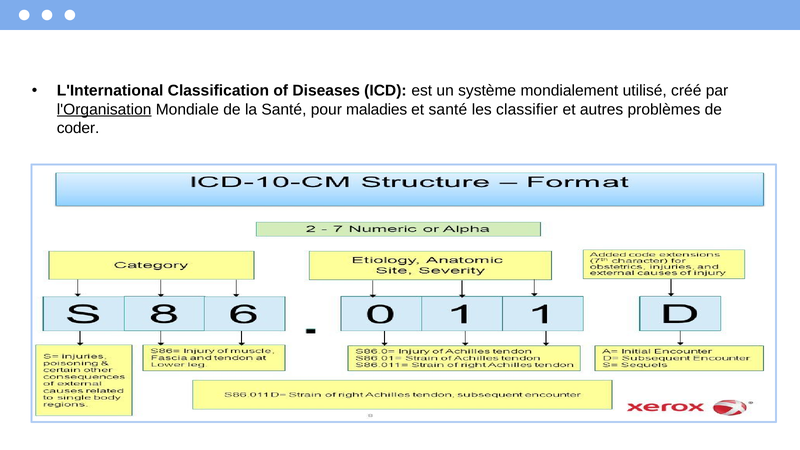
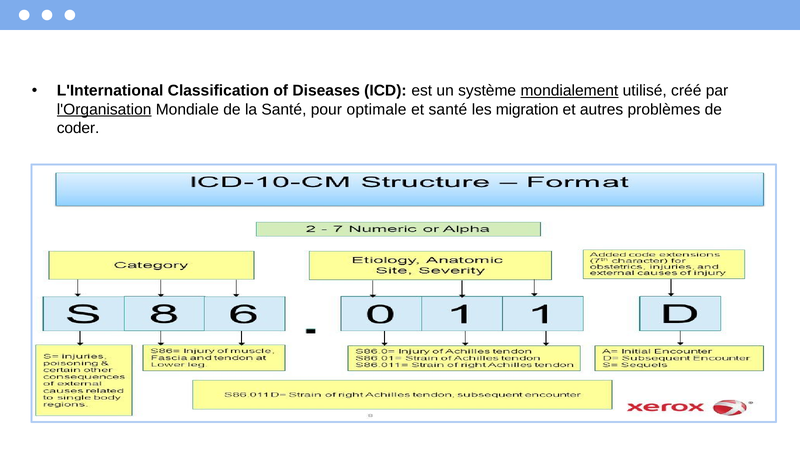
mondialement underline: none -> present
maladies: maladies -> optimale
classifier: classifier -> migration
